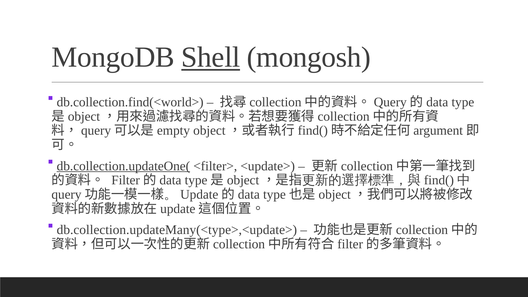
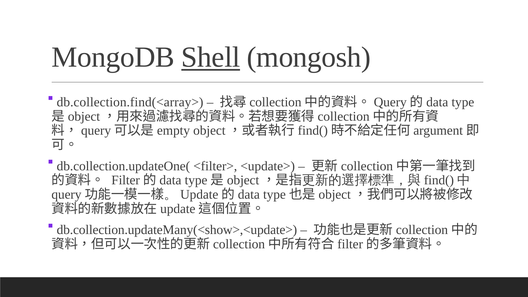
db.collection.find(<world>: db.collection.find(<world> -> db.collection.find(<array>
db.collection.updateOne( underline: present -> none
db.collection.updateMany(<type>,<update>: db.collection.updateMany(<type>,<update> -> db.collection.updateMany(<show>,<update>
